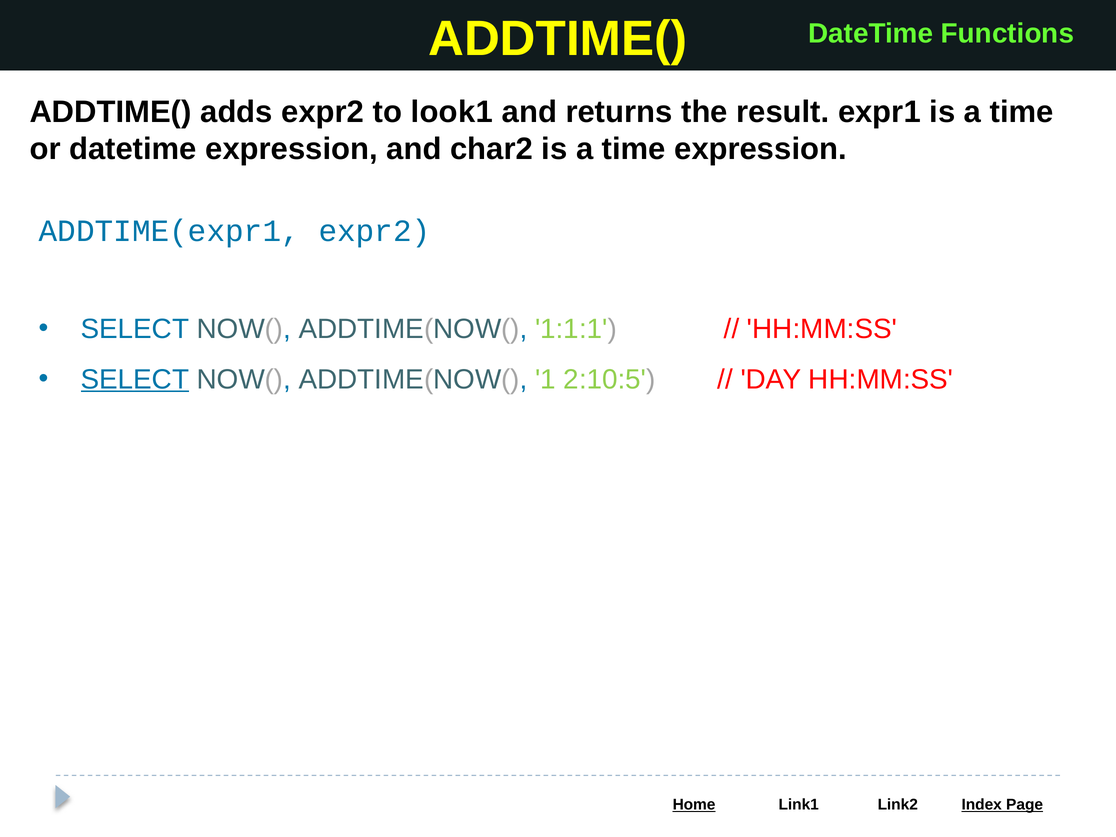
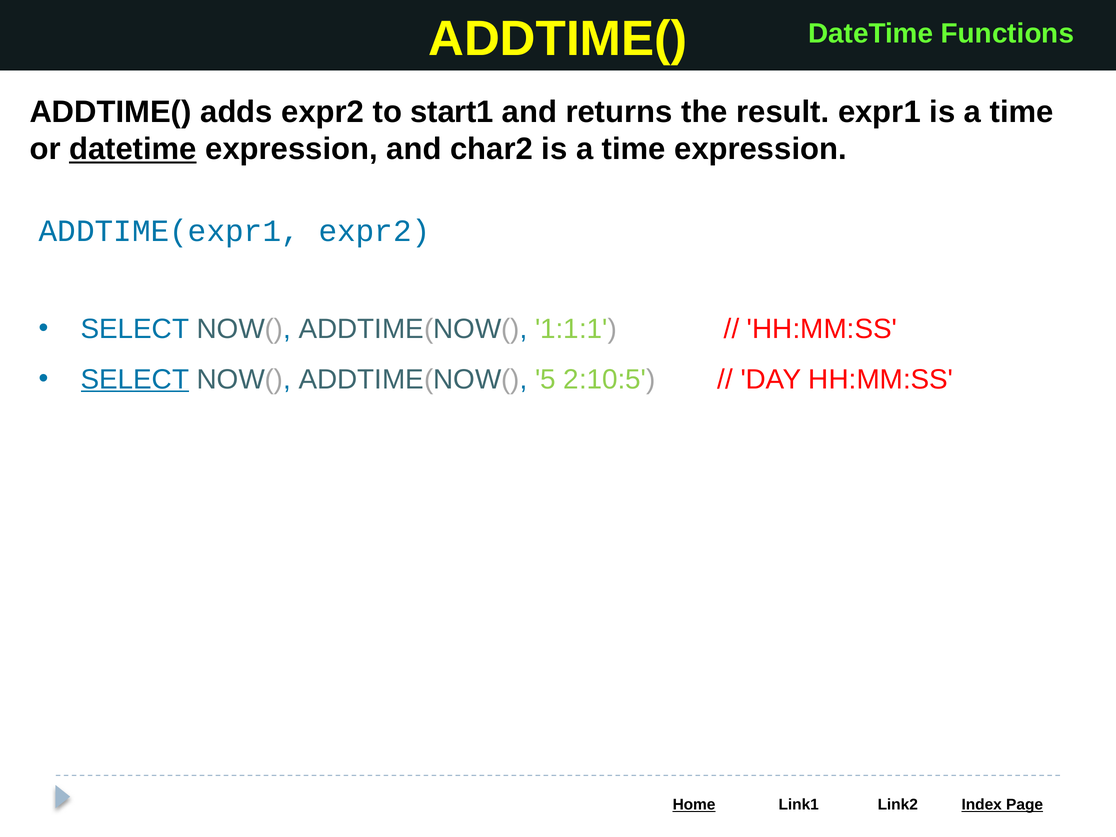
look1: look1 -> start1
datetime at (133, 149) underline: none -> present
1: 1 -> 5
